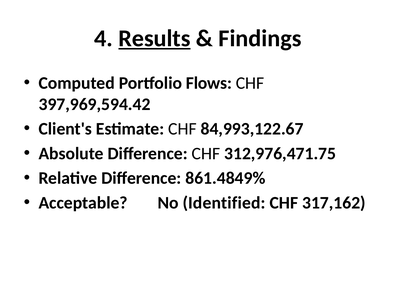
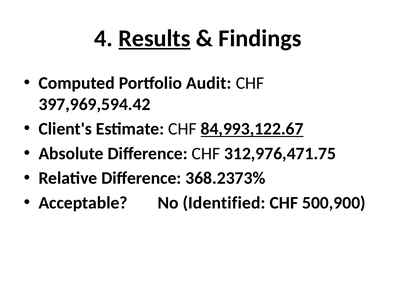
Flows: Flows -> Audit
84,993,122.67 underline: none -> present
861.4849%: 861.4849% -> 368.2373%
317,162: 317,162 -> 500,900
